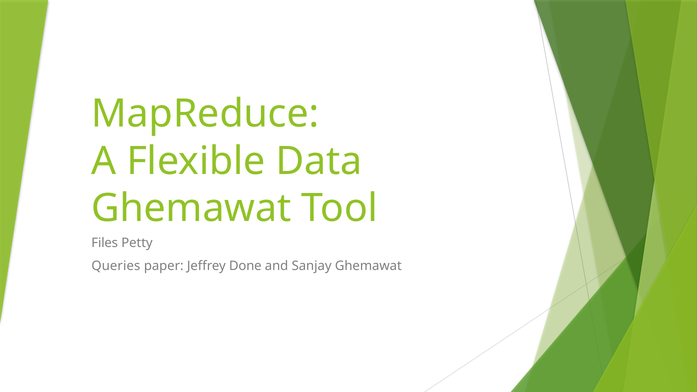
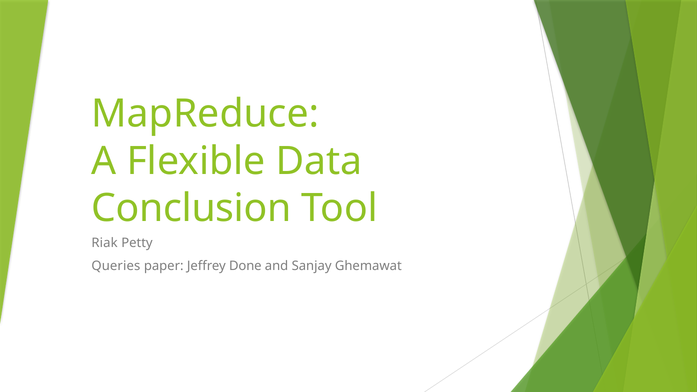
Ghemawat at (191, 208): Ghemawat -> Conclusion
Files: Files -> Riak
